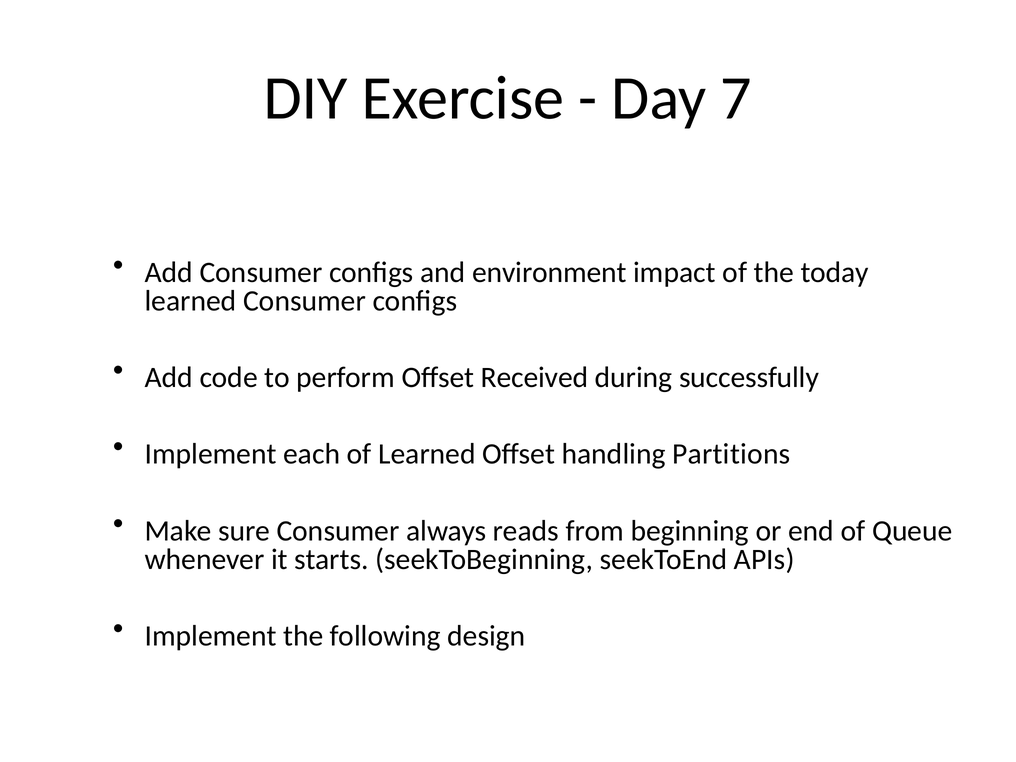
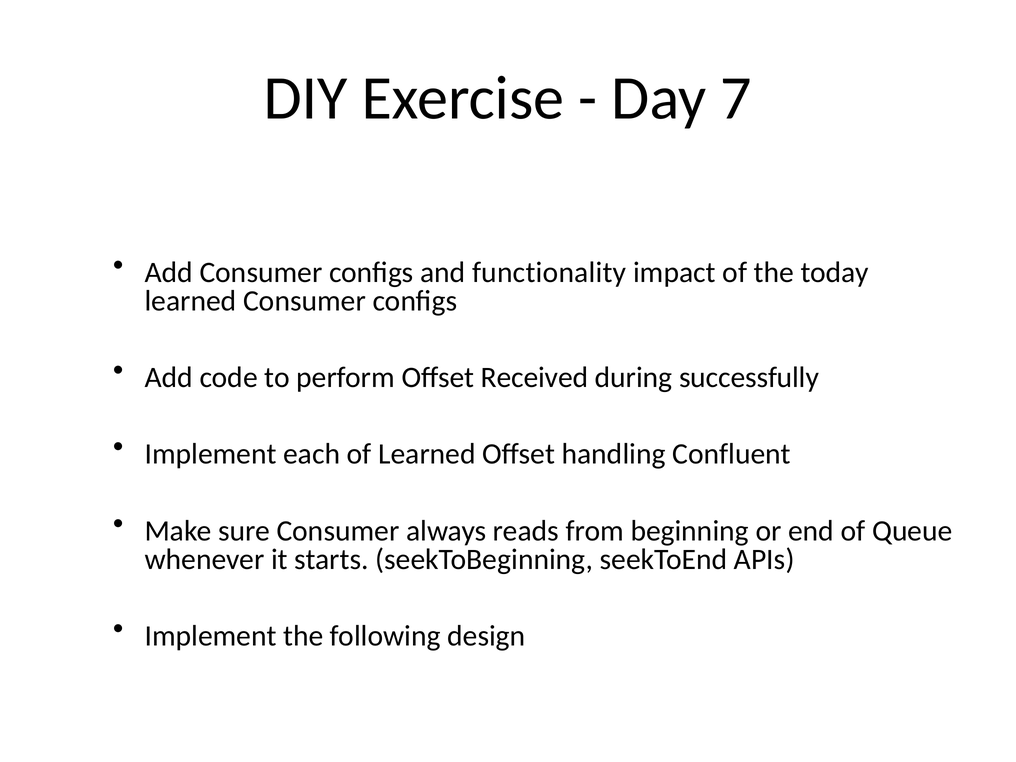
environment: environment -> functionality
Partitions: Partitions -> Confluent
